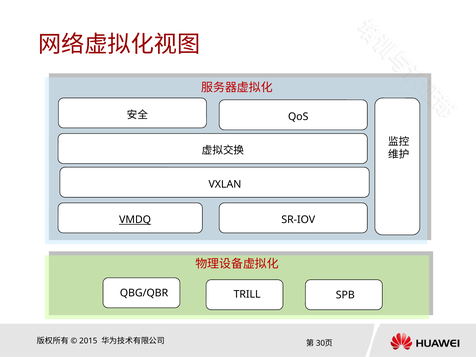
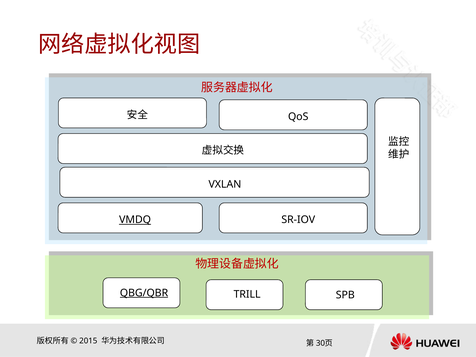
QBG/QBR underline: none -> present
